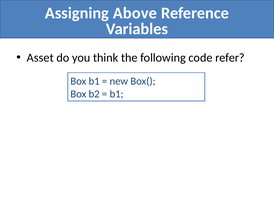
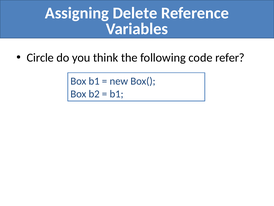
Above: Above -> Delete
Asset: Asset -> Circle
